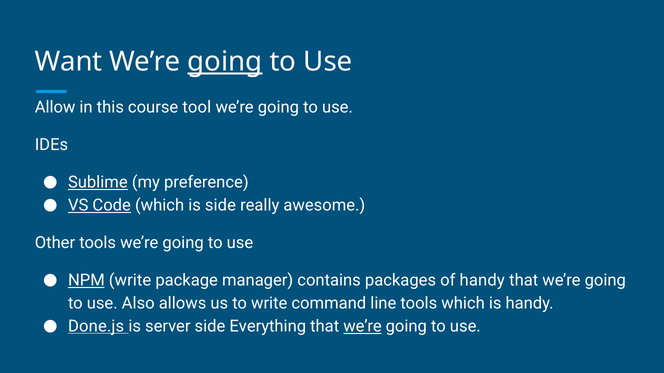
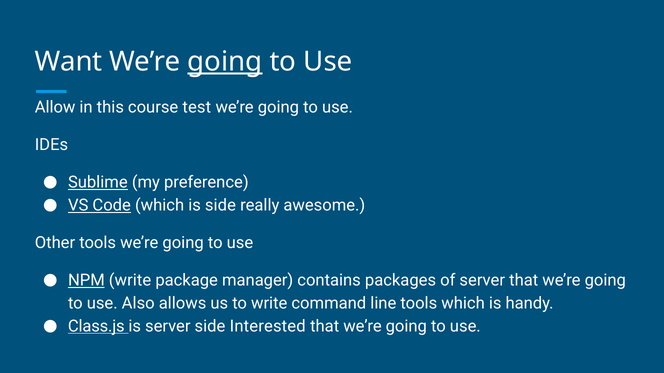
tool: tool -> test
of handy: handy -> server
Done.js: Done.js -> Class.js
Everything: Everything -> Interested
we’re at (363, 327) underline: present -> none
